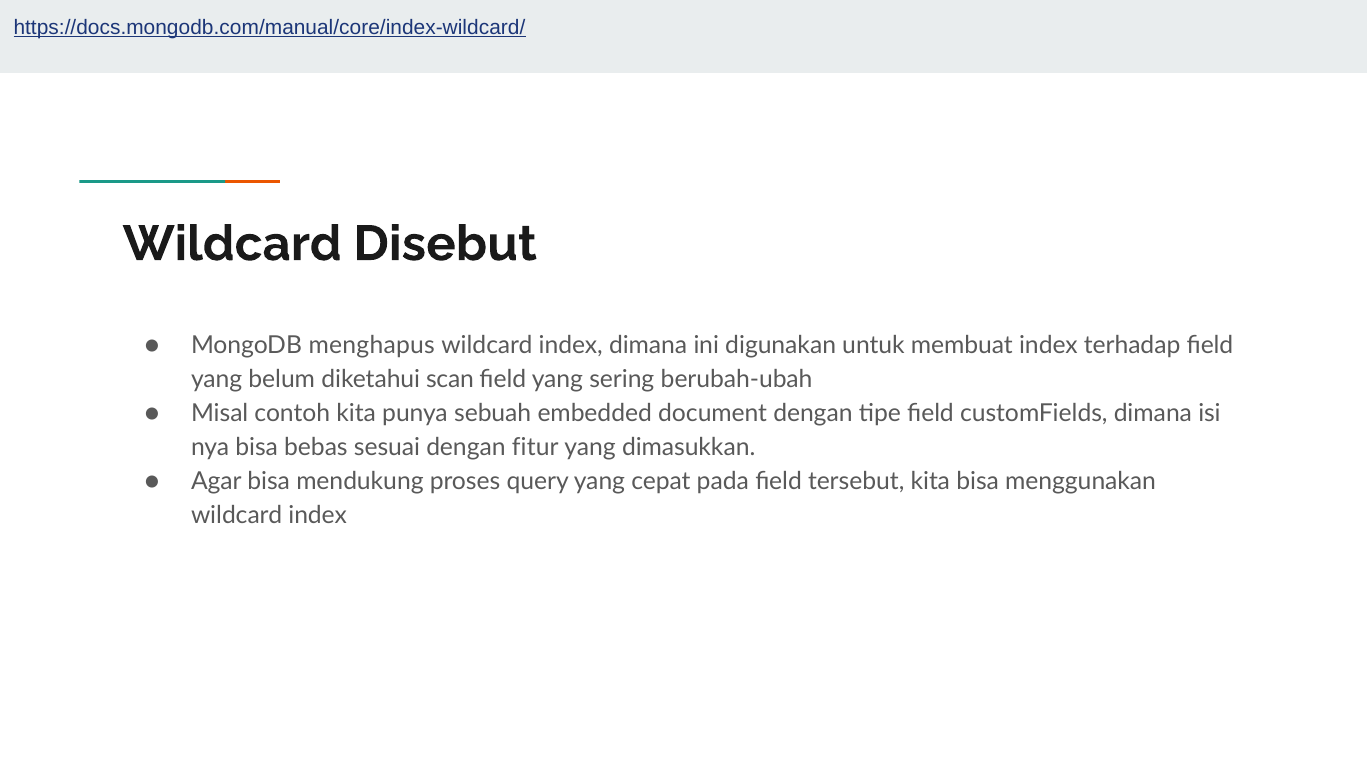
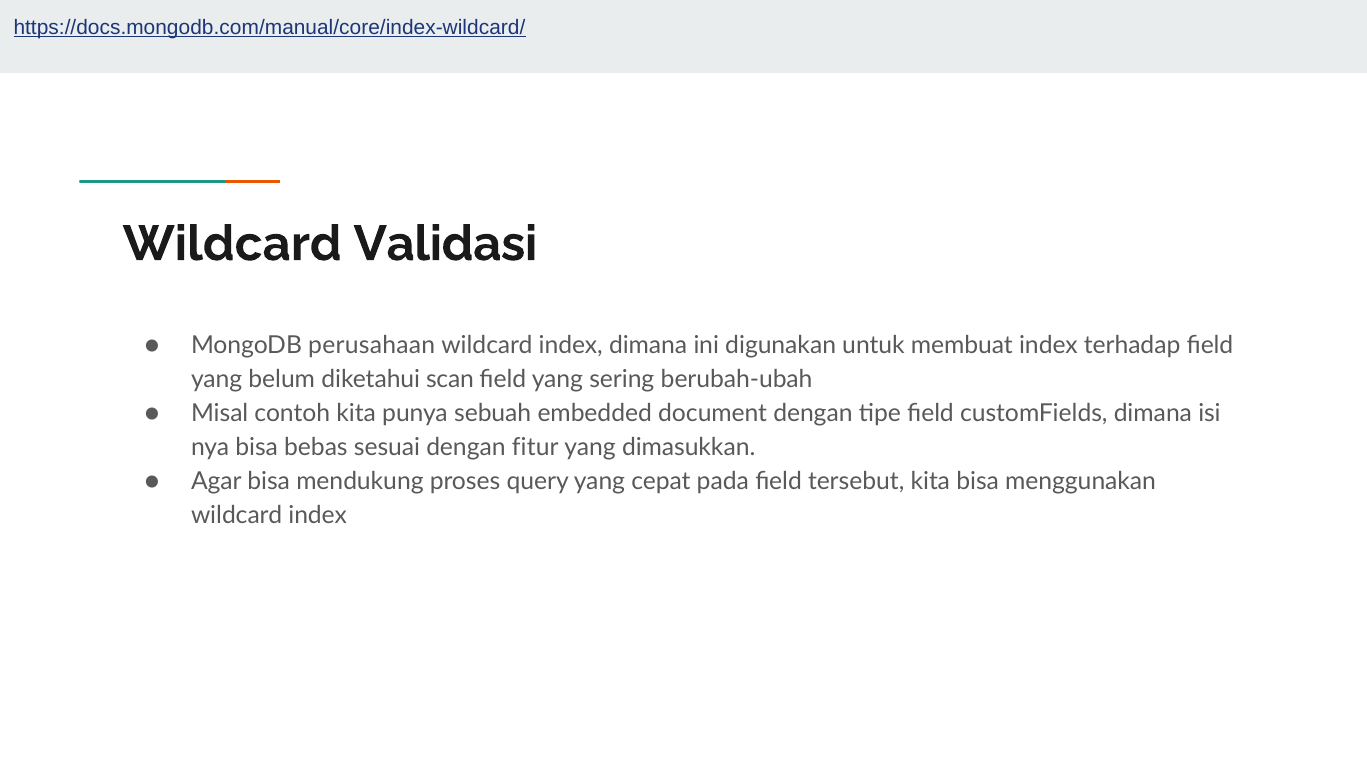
Disebut: Disebut -> Validasi
menghapus: menghapus -> perusahaan
